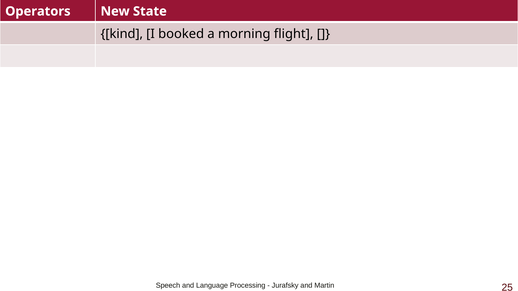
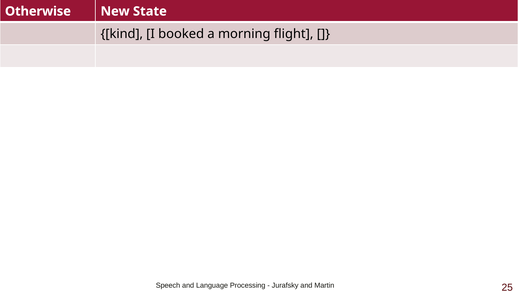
Operators: Operators -> Otherwise
